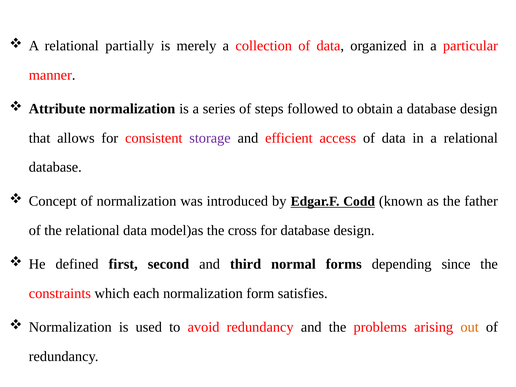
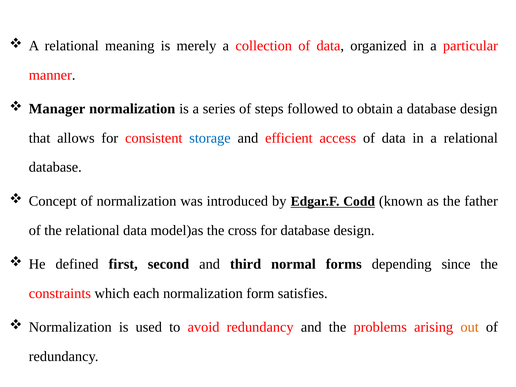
partially: partially -> meaning
Attribute: Attribute -> Manager
storage colour: purple -> blue
